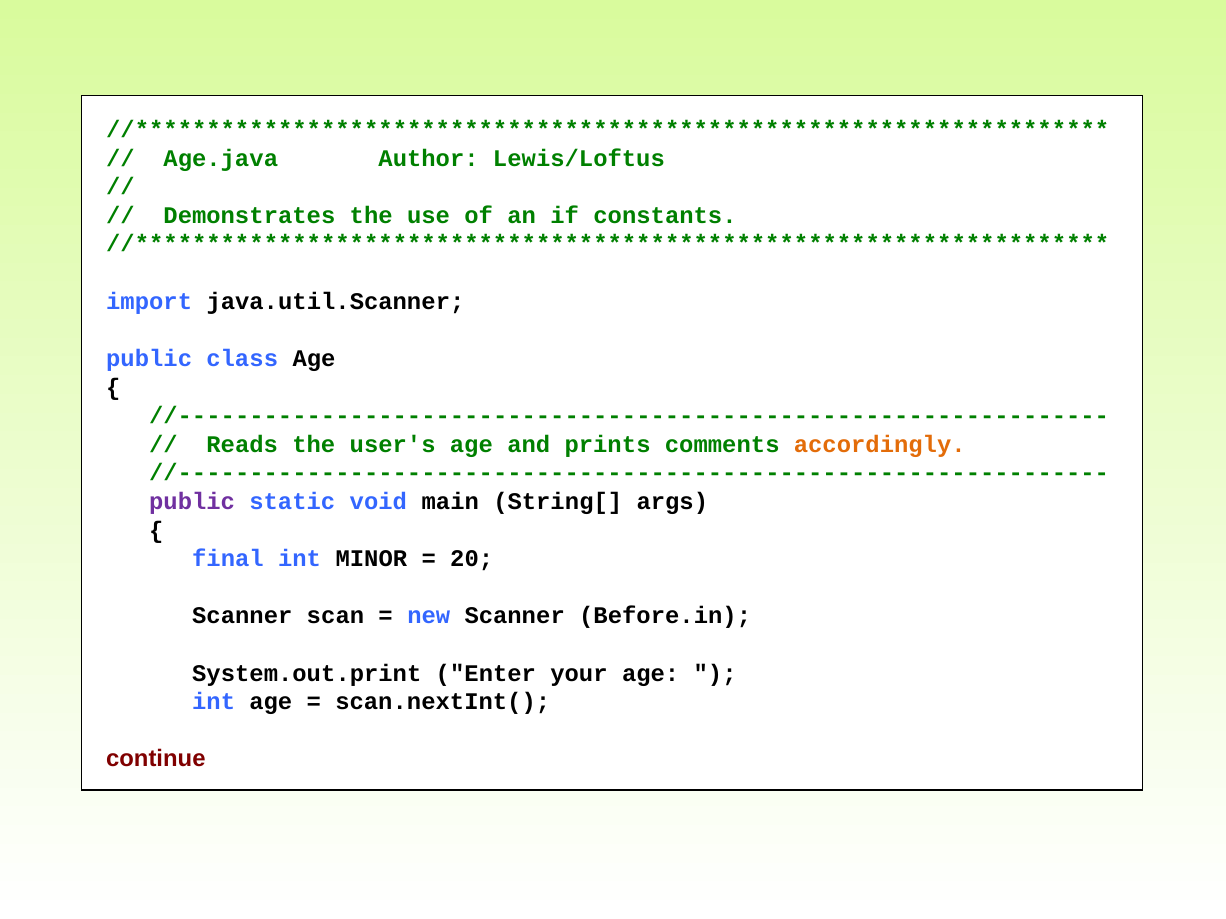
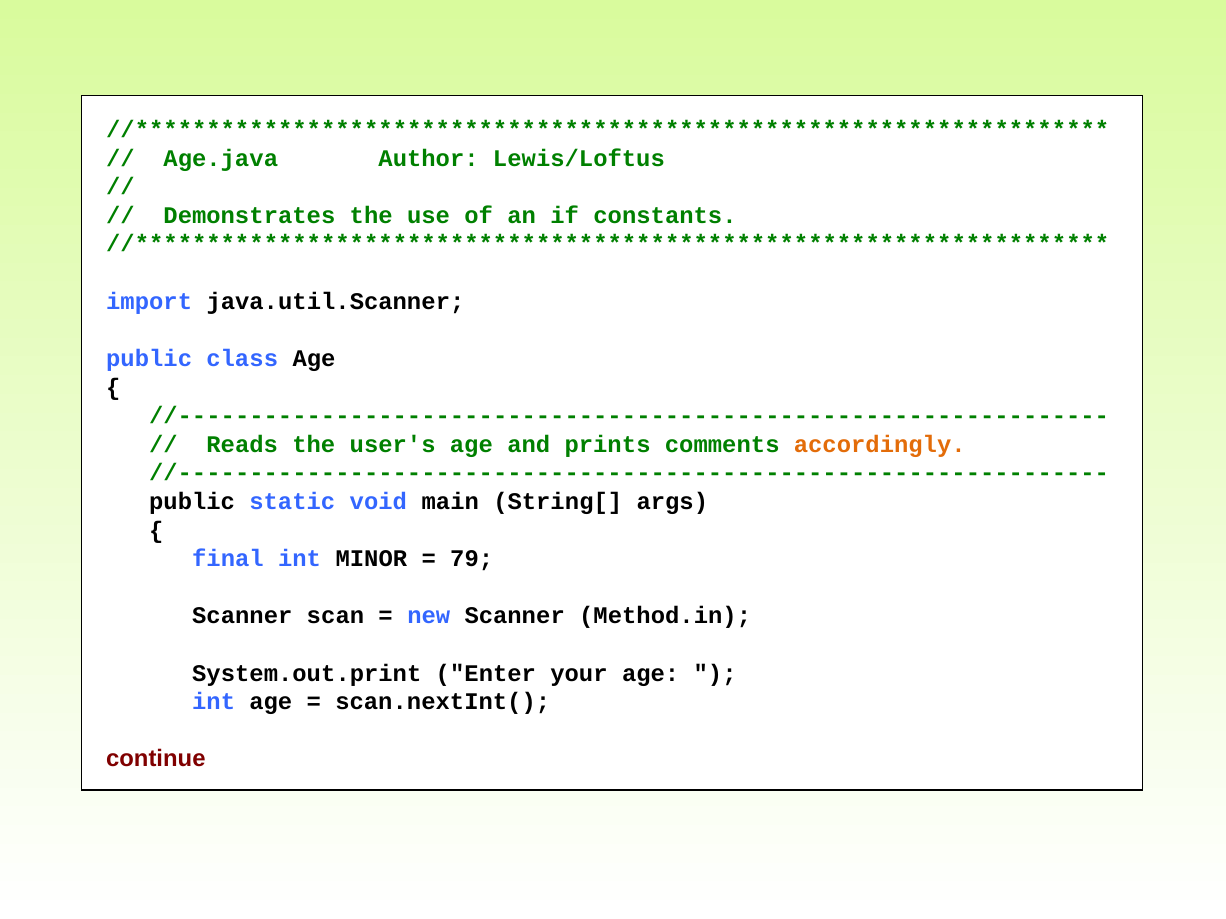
public at (192, 502) colour: purple -> black
20: 20 -> 79
Before.in: Before.in -> Method.in
